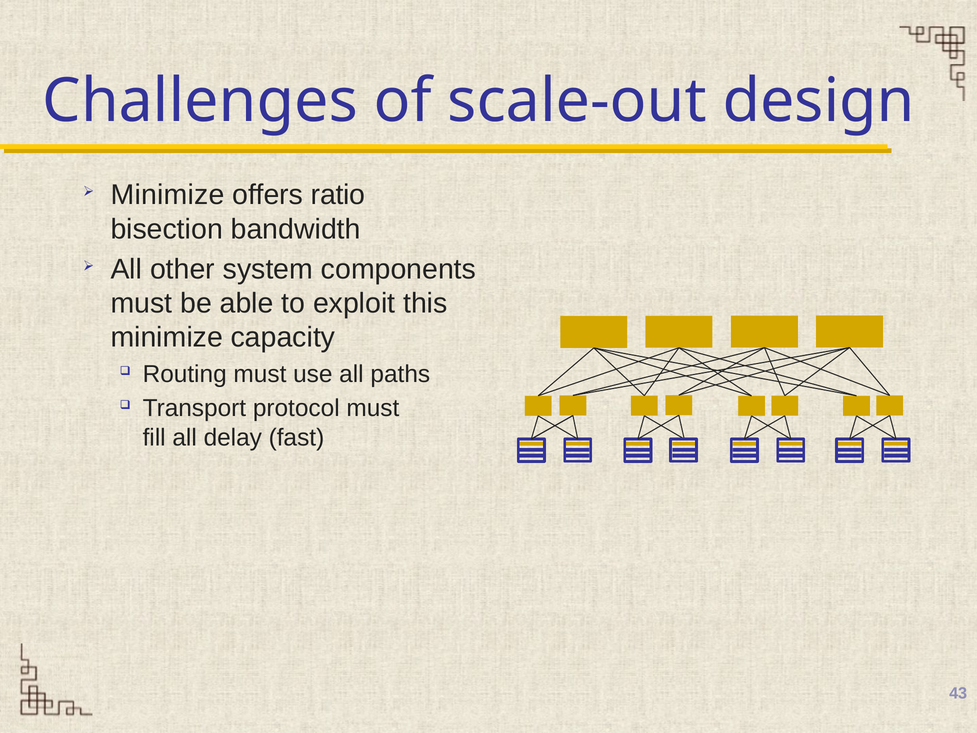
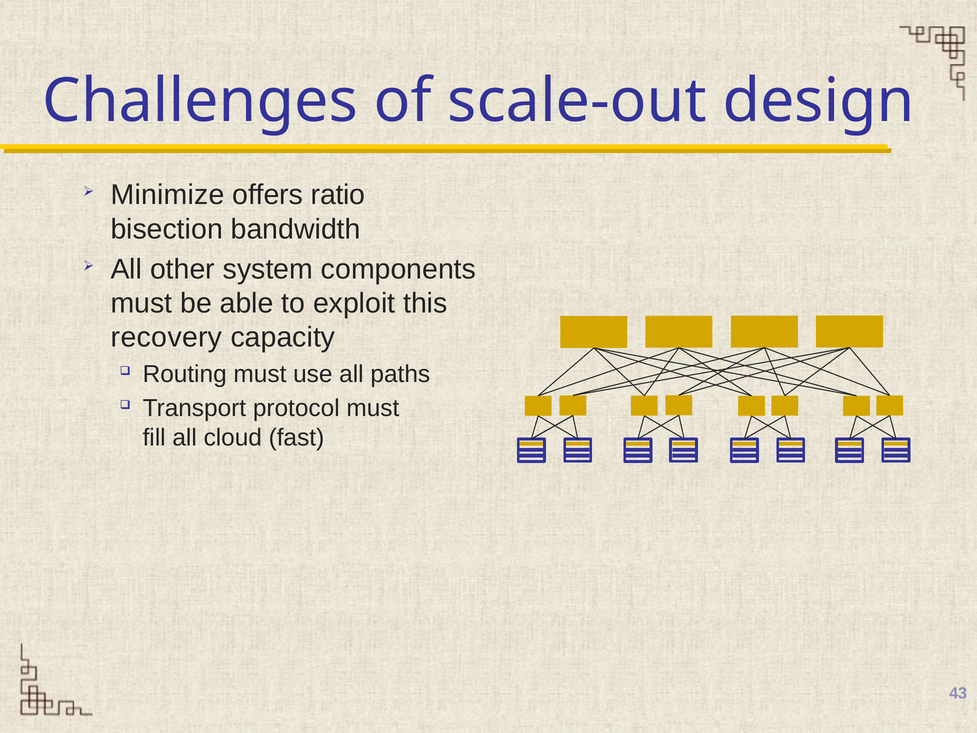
minimize at (167, 337): minimize -> recovery
delay: delay -> cloud
